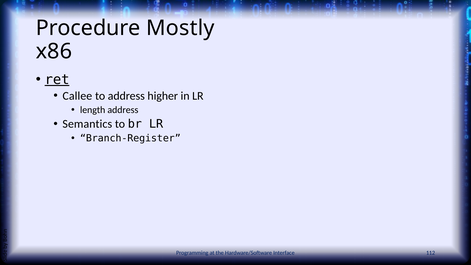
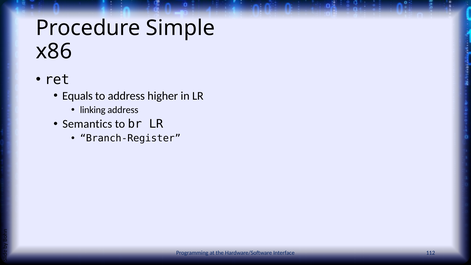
Mostly: Mostly -> Simple
ret underline: present -> none
Callee: Callee -> Equals
length: length -> linking
